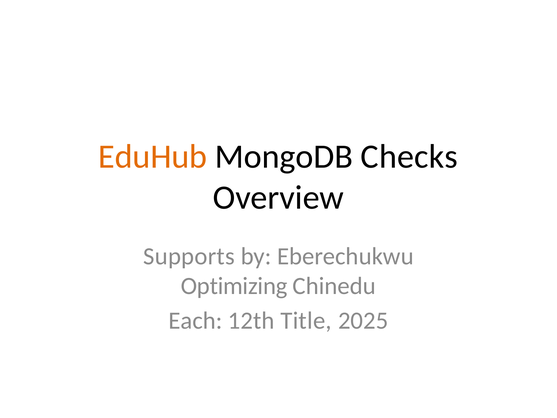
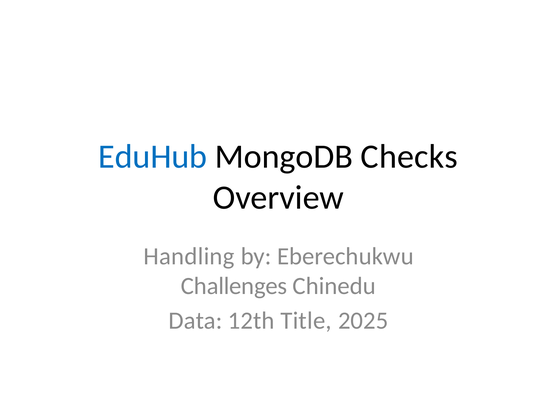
EduHub colour: orange -> blue
Supports: Supports -> Handling
Optimizing: Optimizing -> Challenges
Each: Each -> Data
